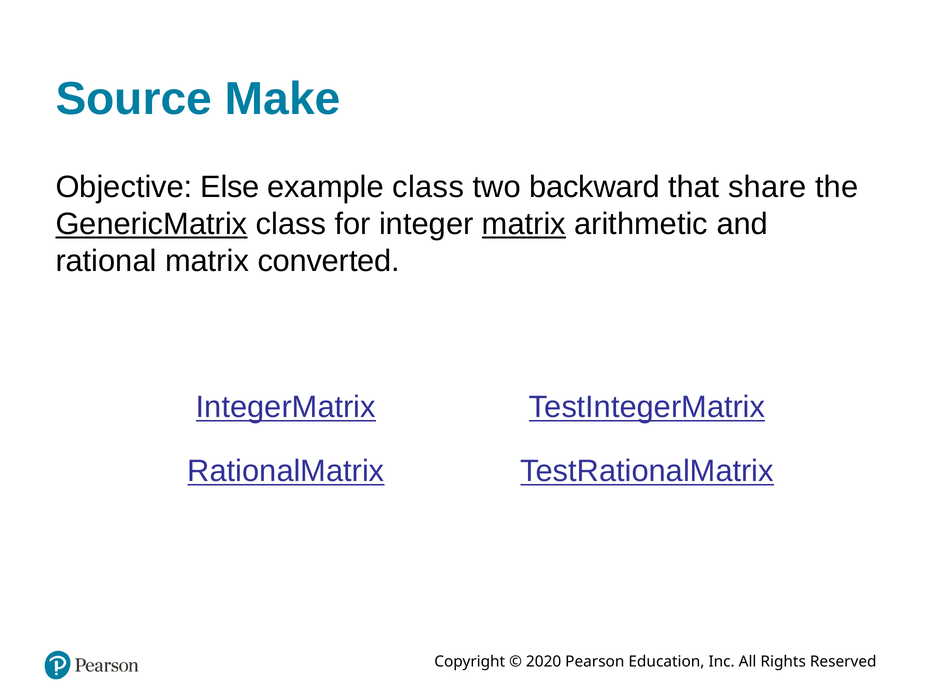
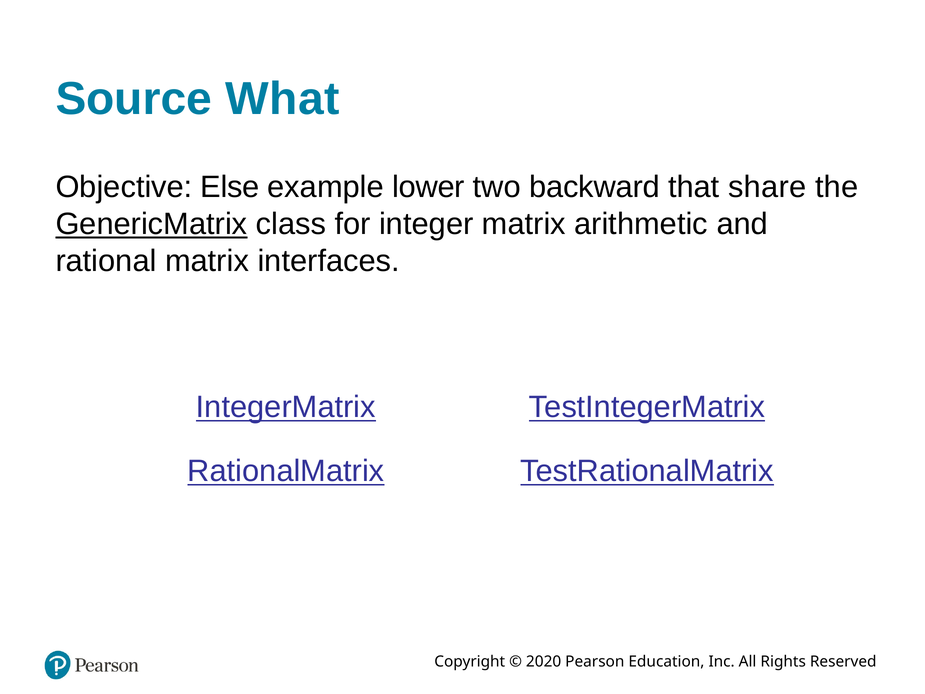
Make: Make -> What
example class: class -> lower
matrix at (524, 224) underline: present -> none
converted: converted -> interfaces
